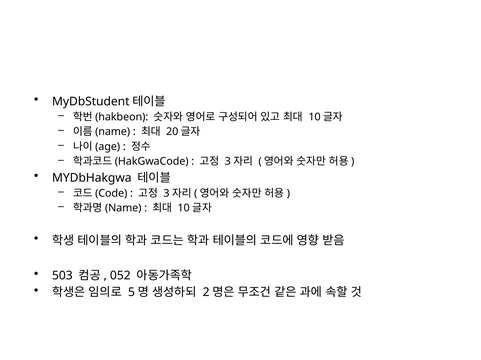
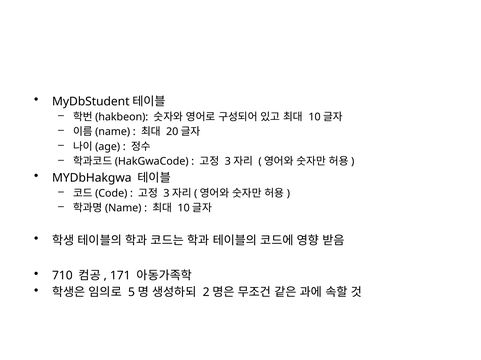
503: 503 -> 710
052: 052 -> 171
